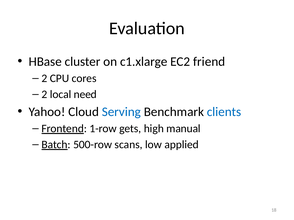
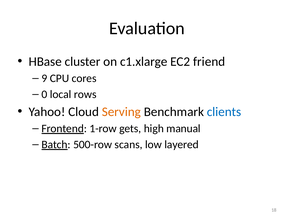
2 at (44, 79): 2 -> 9
2 at (44, 95): 2 -> 0
need: need -> rows
Serving colour: blue -> orange
applied: applied -> layered
